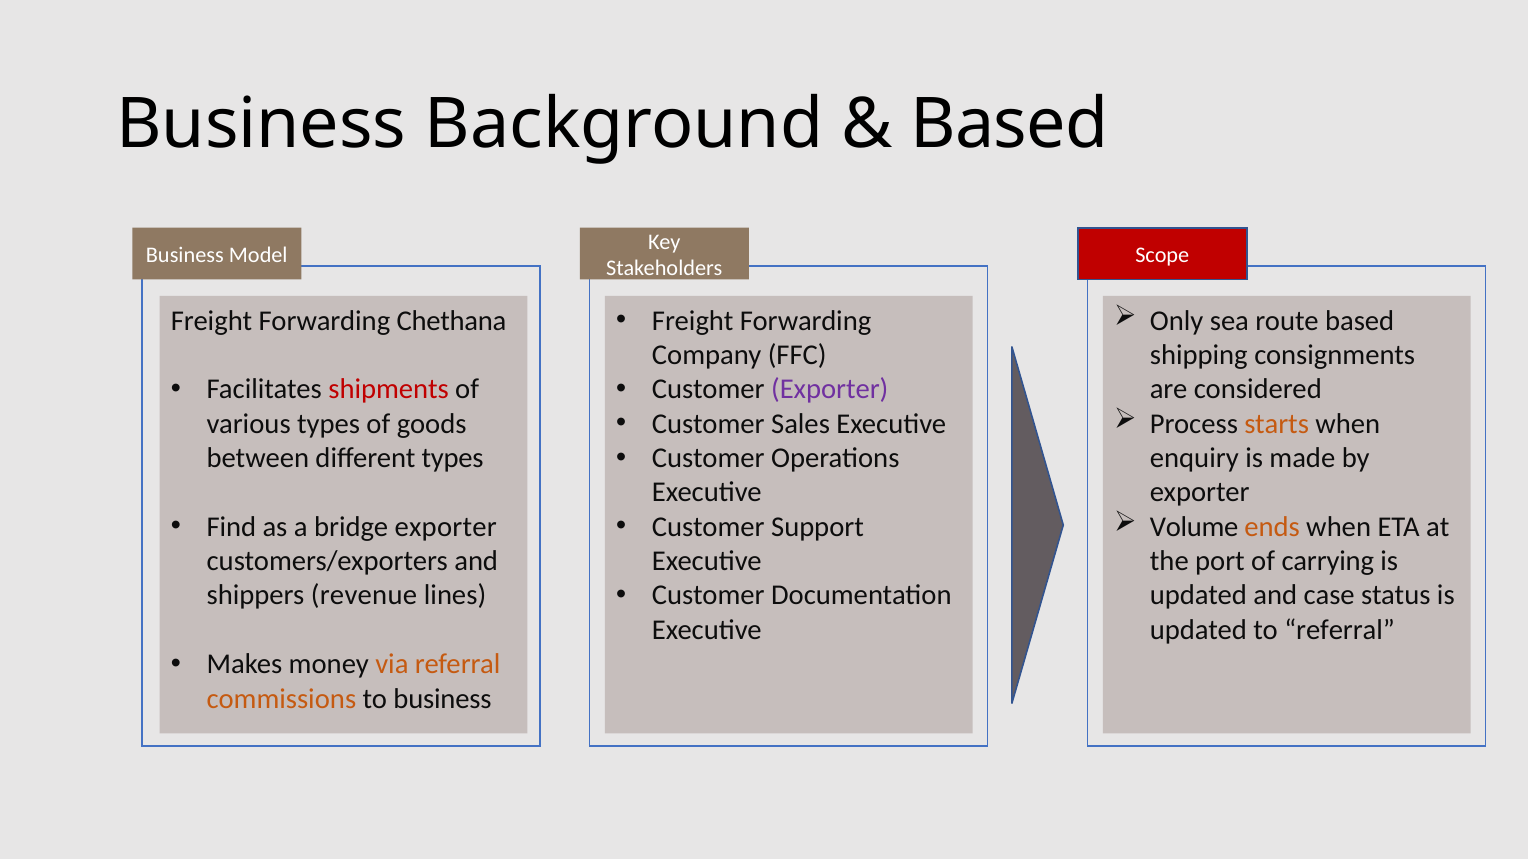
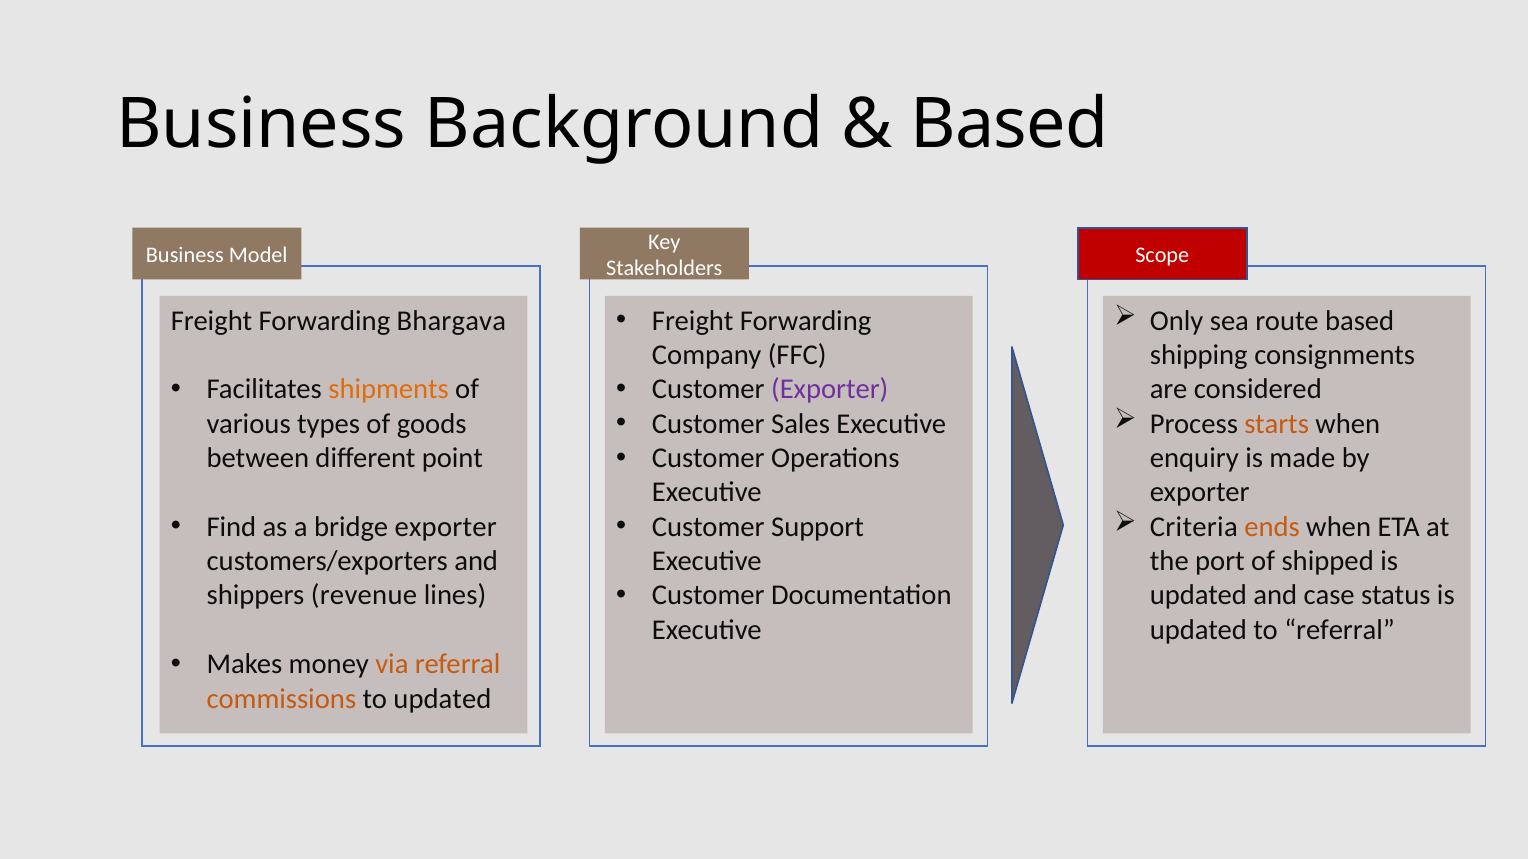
Chethana: Chethana -> Bhargava
shipments colour: red -> orange
different types: types -> point
Volume: Volume -> Criteria
carrying: carrying -> shipped
to business: business -> updated
